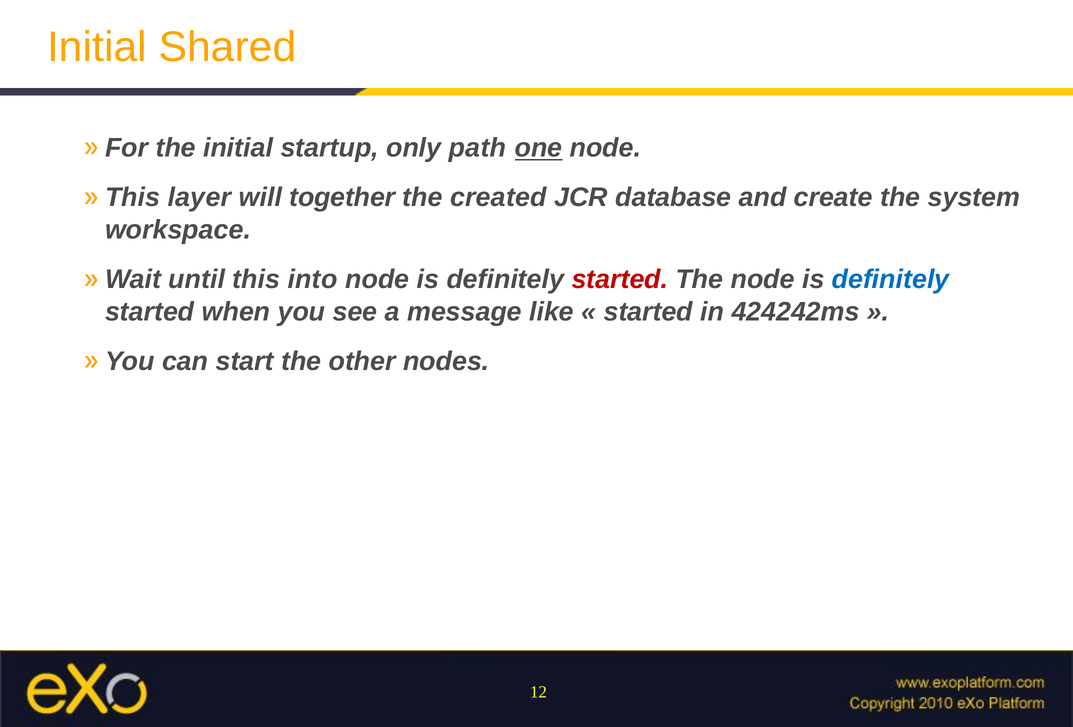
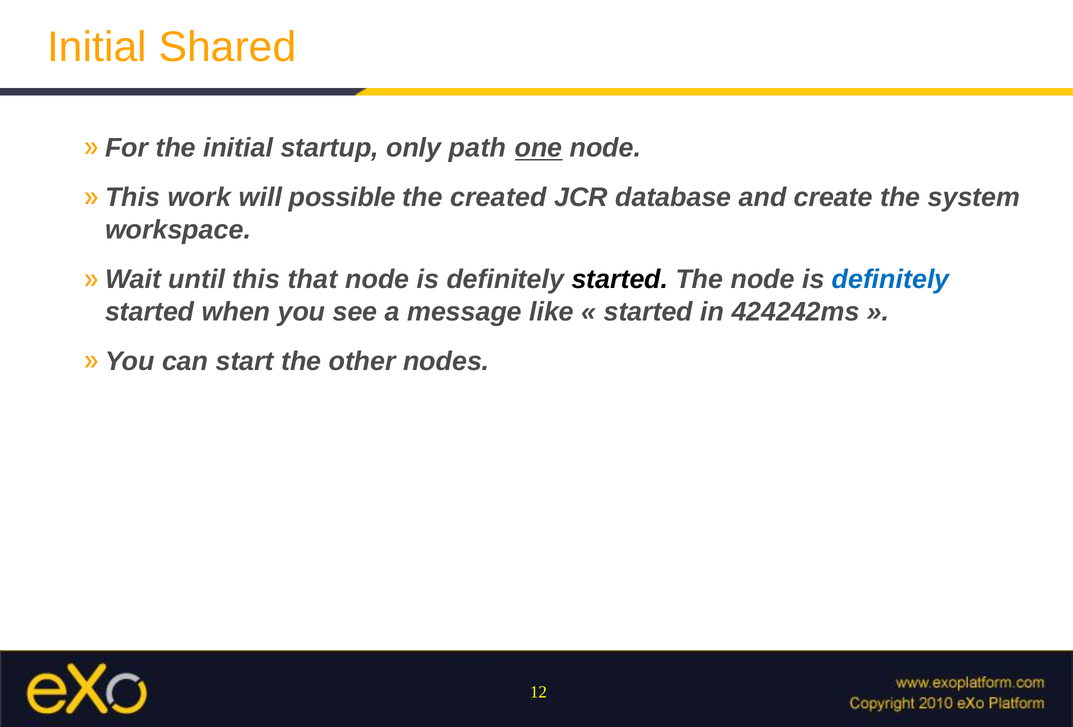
layer: layer -> work
together: together -> possible
into: into -> that
started at (620, 279) colour: red -> black
